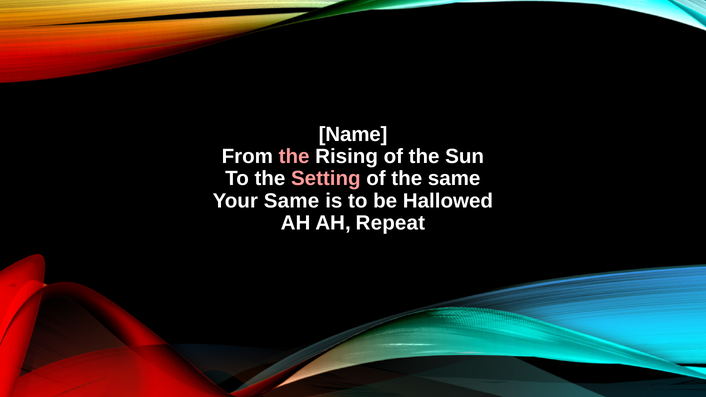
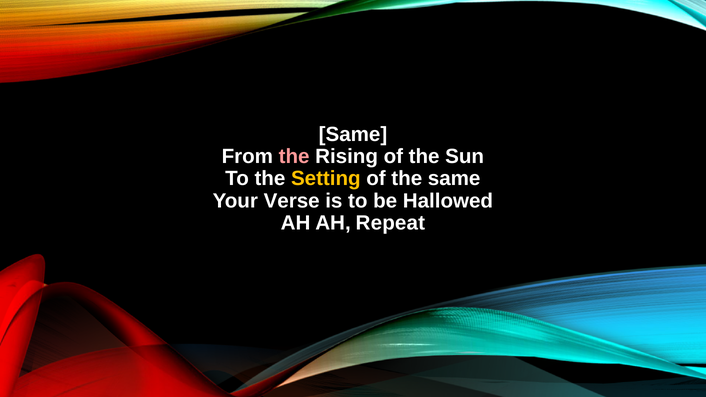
Name at (353, 134): Name -> Same
Setting colour: pink -> yellow
Your Same: Same -> Verse
